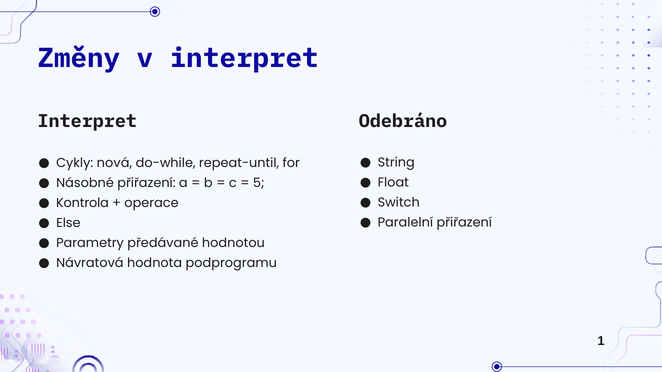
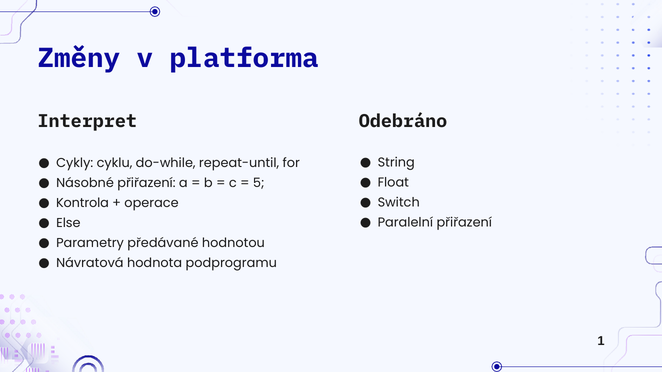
v interpret: interpret -> platforma
nová: nová -> cyklu
